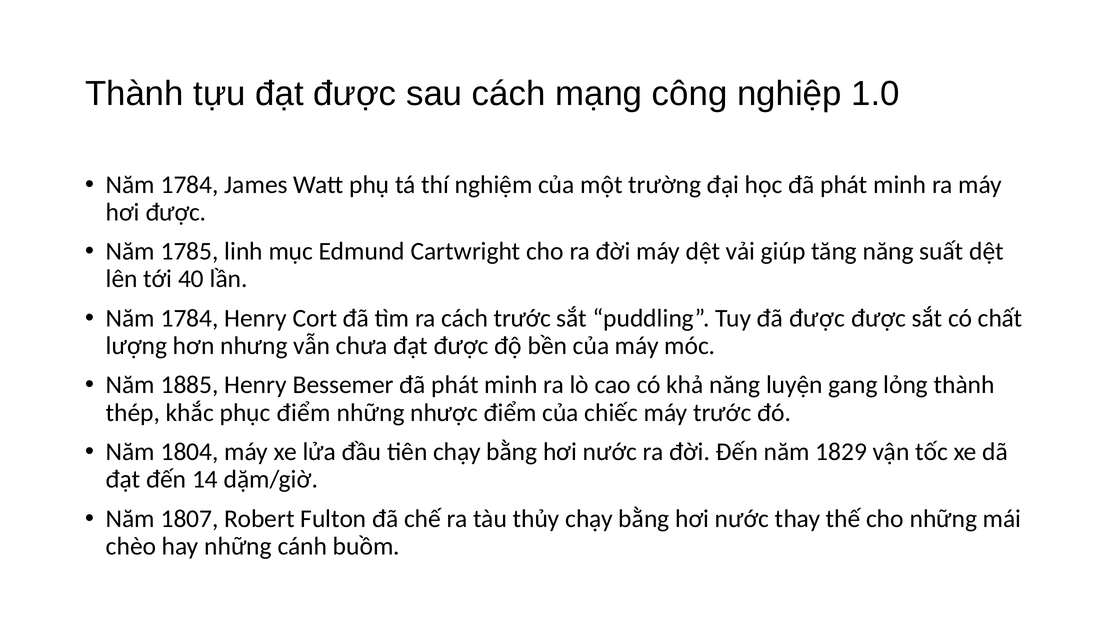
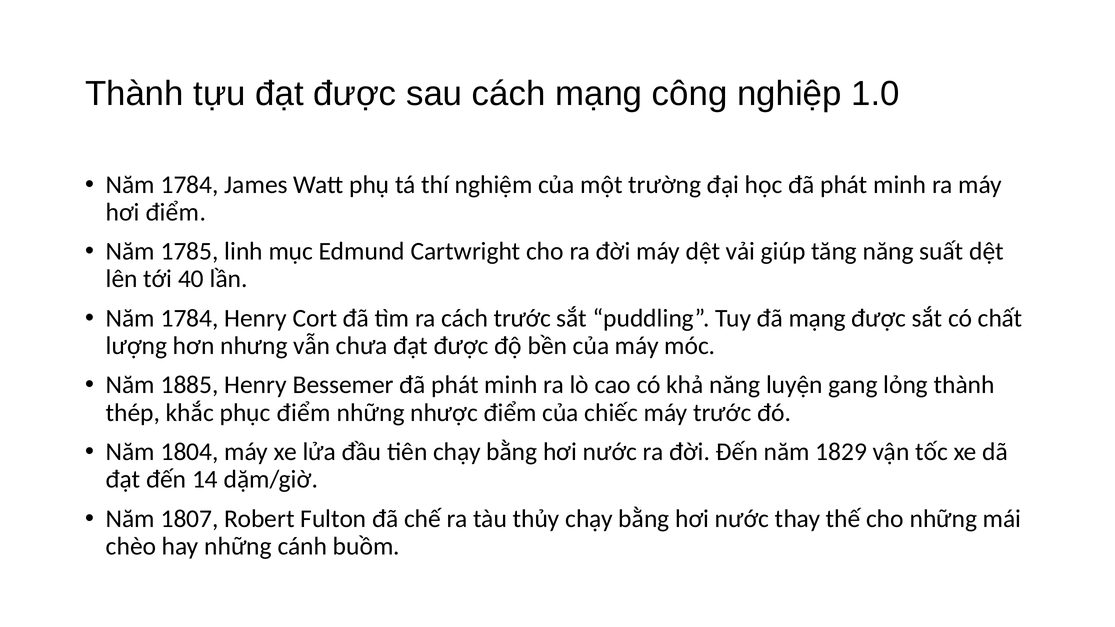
hơi được: được -> điểm
đã được: được -> mạng
